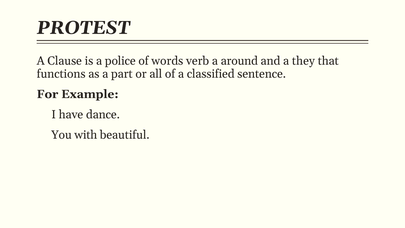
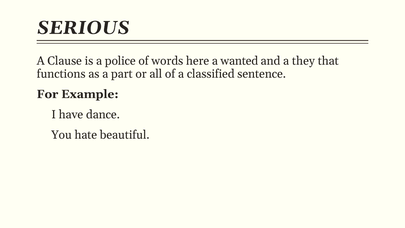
PROTEST: PROTEST -> SERIOUS
verb: verb -> here
around: around -> wanted
with: with -> hate
